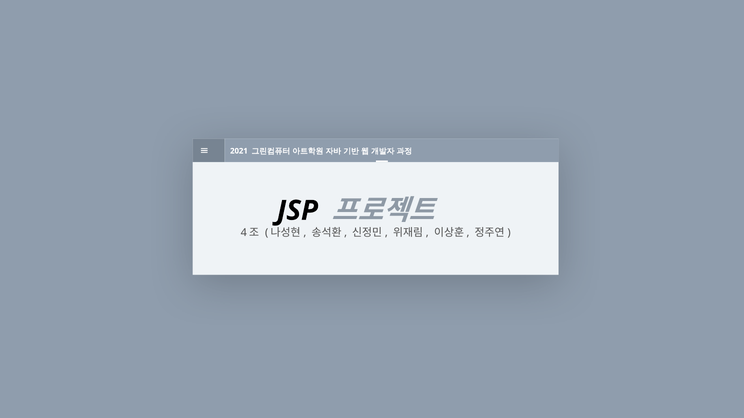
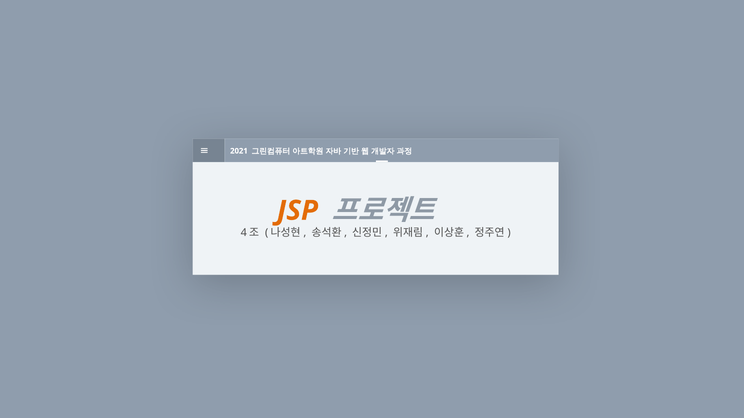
JSP colour: black -> orange
